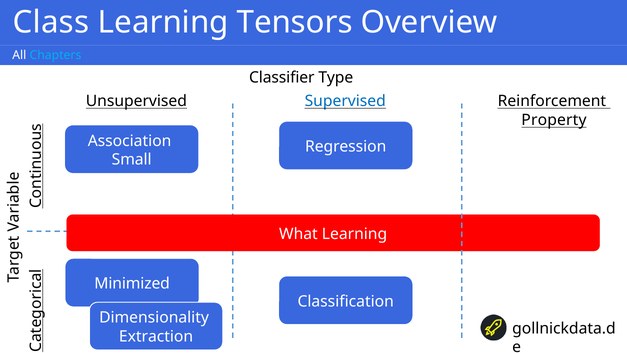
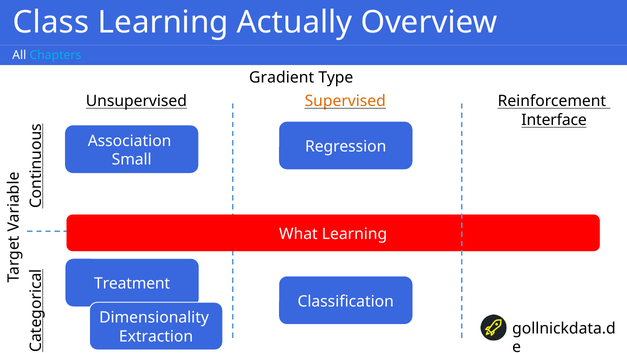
Tensors: Tensors -> Actually
Classifier: Classifier -> Gradient
Supervised colour: blue -> orange
Property: Property -> Interface
Minimized: Minimized -> Treatment
